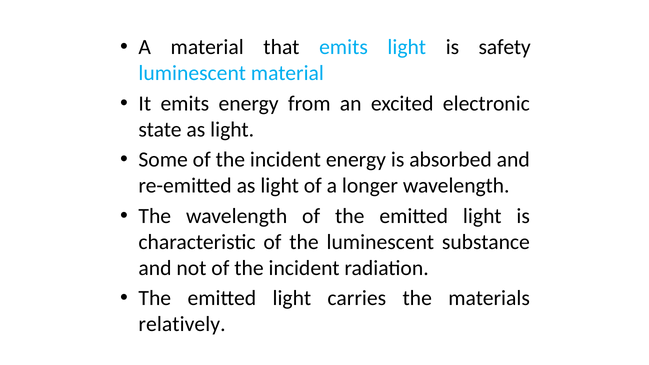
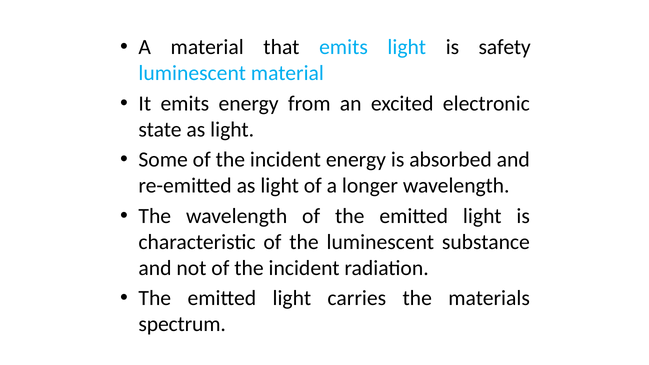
relatively: relatively -> spectrum
